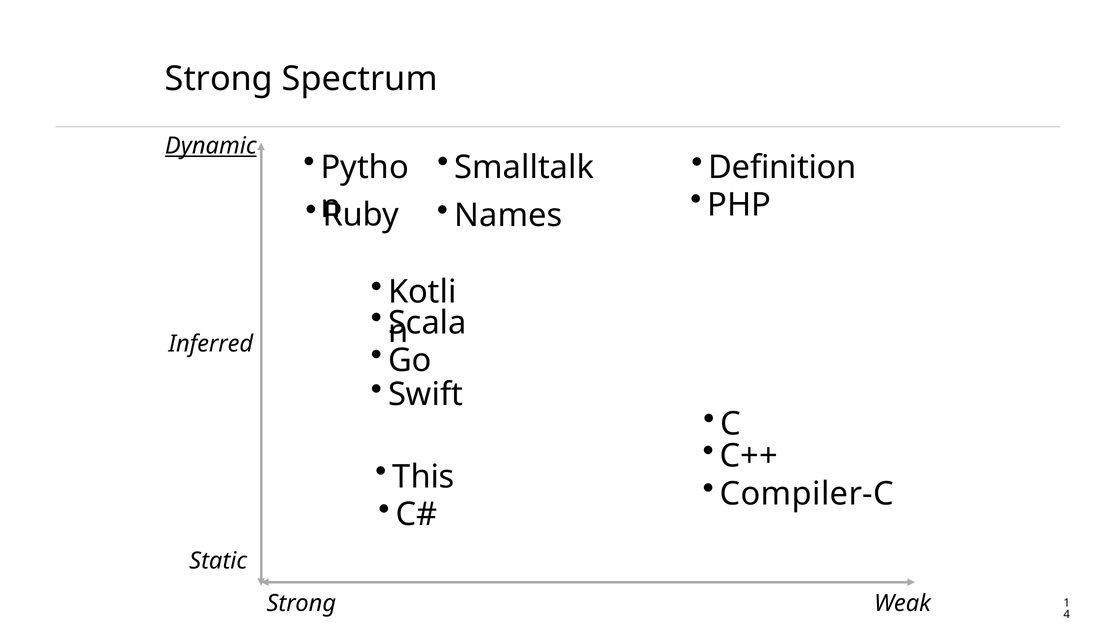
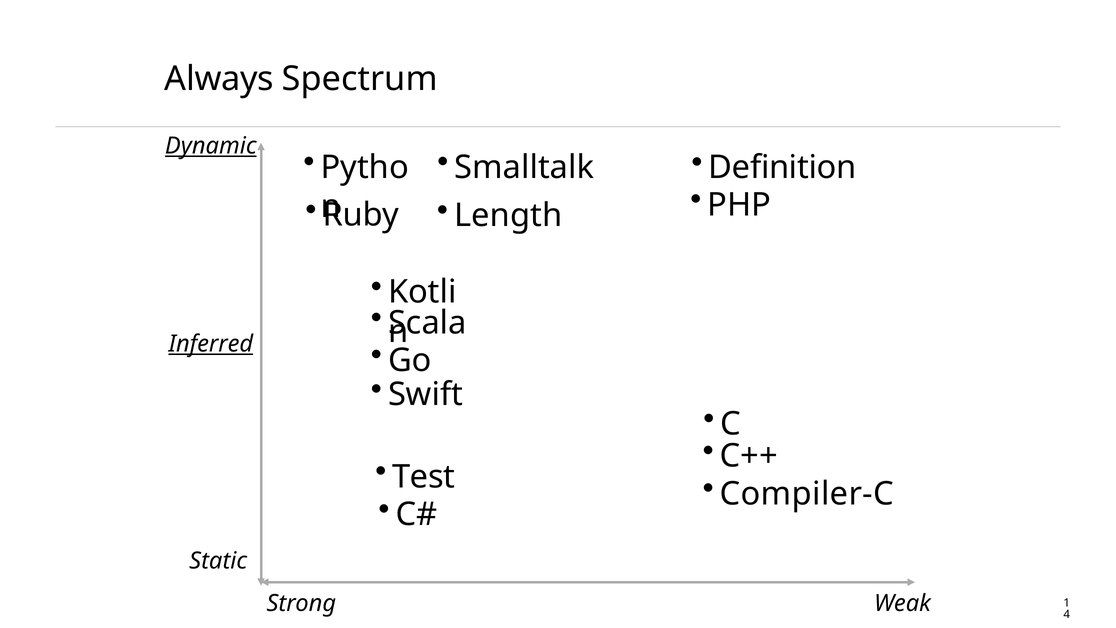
Strong at (219, 79): Strong -> Always
Names: Names -> Length
Inferred underline: none -> present
This: This -> Test
